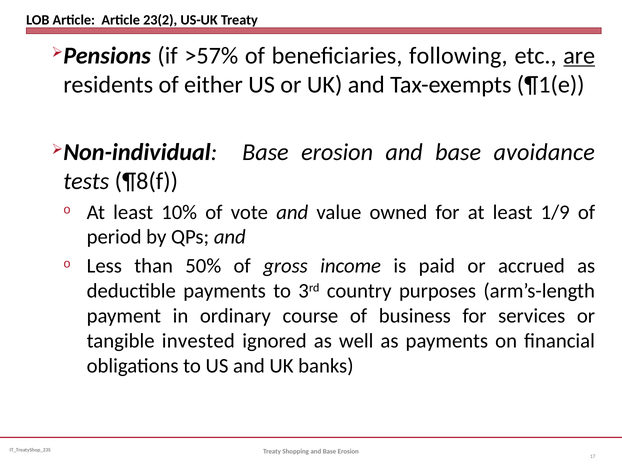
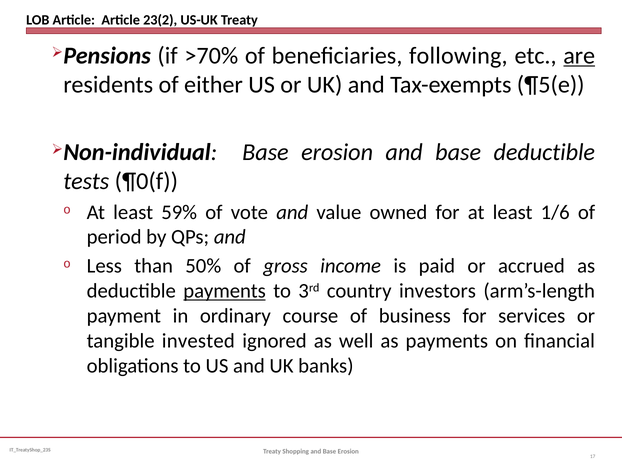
>57%: >57% -> >70%
¶1(e: ¶1(e -> ¶5(e
base avoidance: avoidance -> deductible
¶8(f: ¶8(f -> ¶0(f
10%: 10% -> 59%
1/9: 1/9 -> 1/6
payments at (225, 291) underline: none -> present
purposes: purposes -> investors
